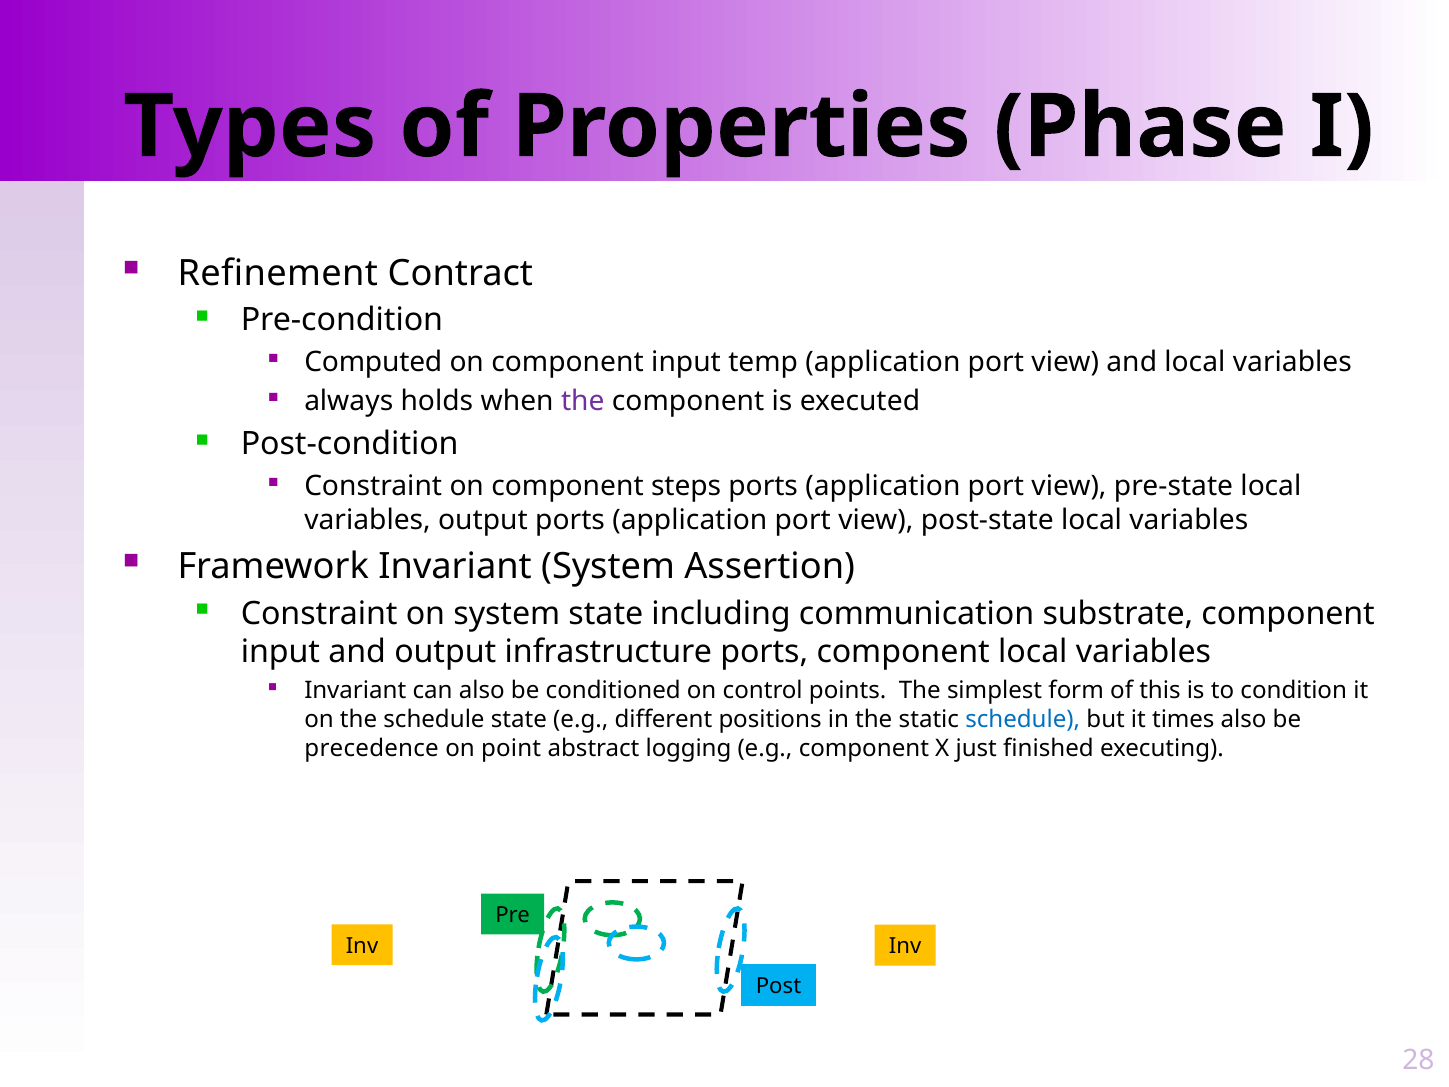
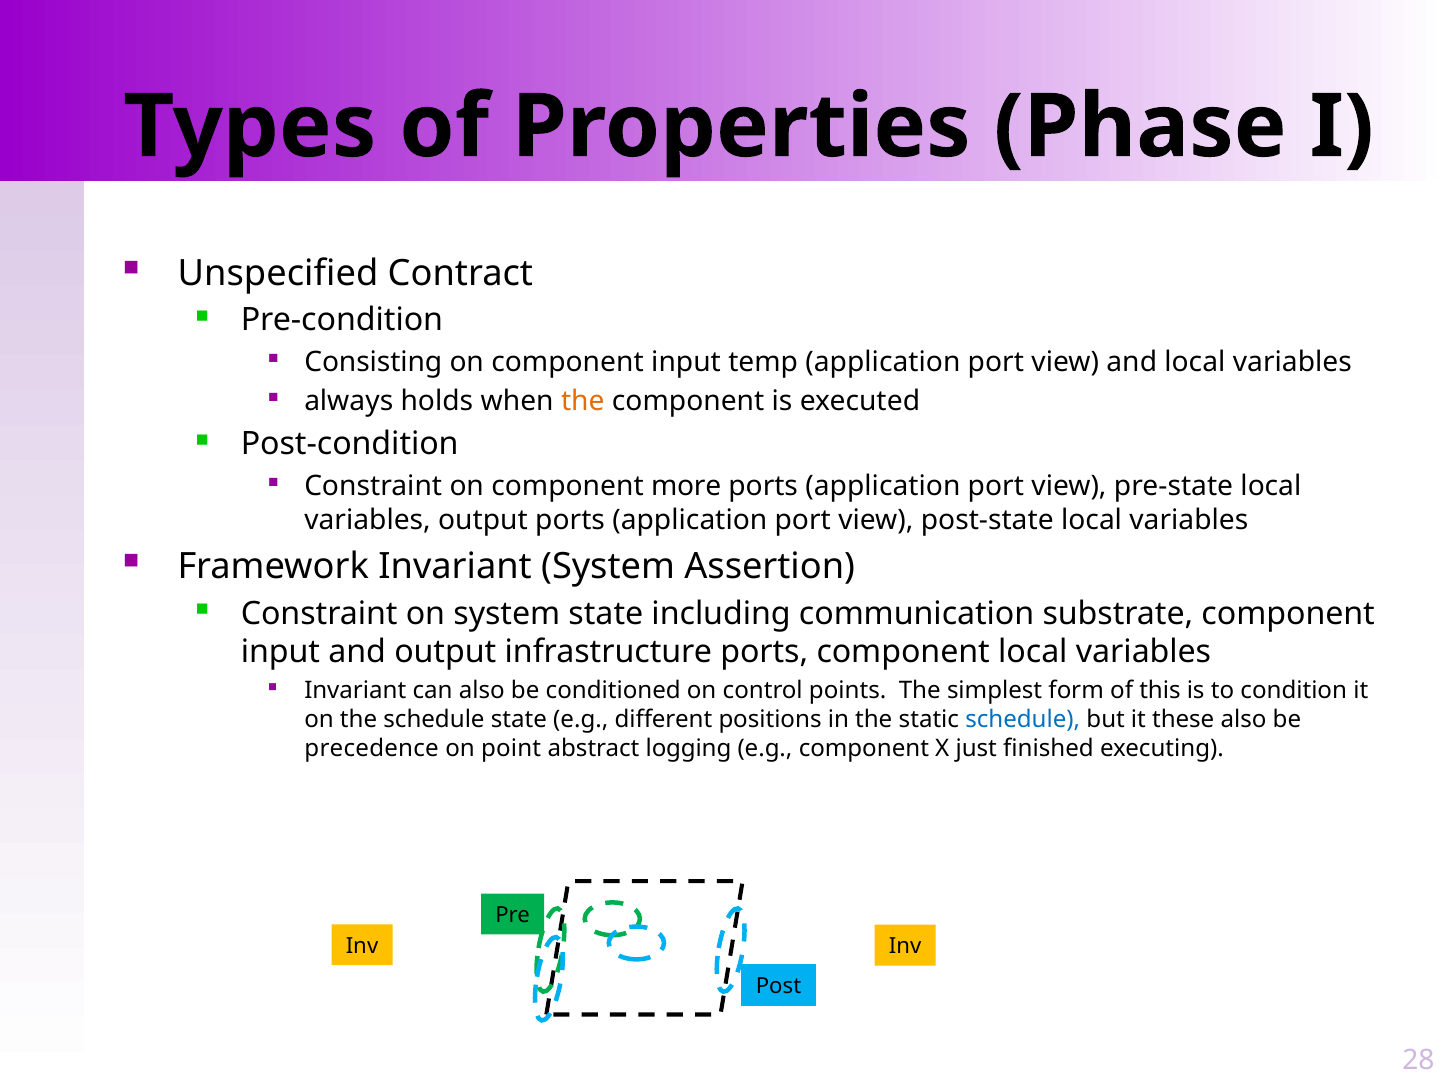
Refinement: Refinement -> Unspecified
Computed: Computed -> Consisting
the at (583, 401) colour: purple -> orange
steps: steps -> more
times: times -> these
